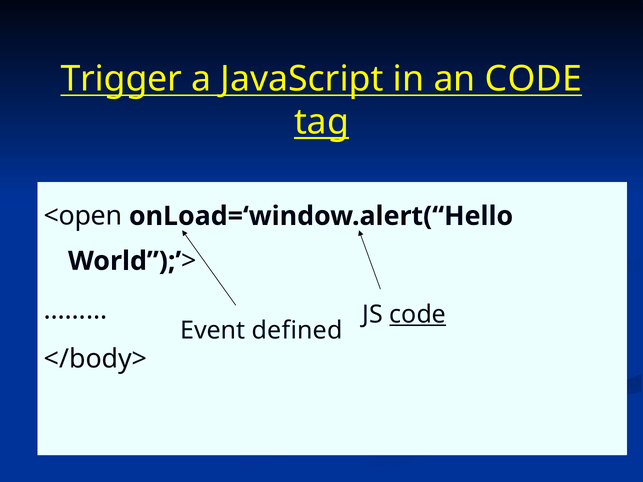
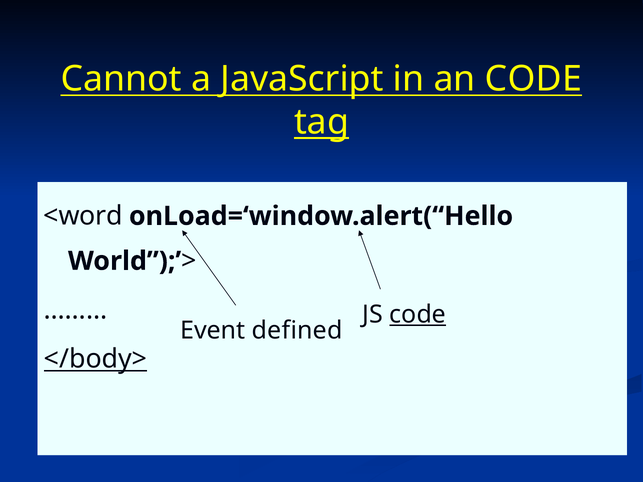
Trigger: Trigger -> Cannot
<open: <open -> <word
</body> underline: none -> present
